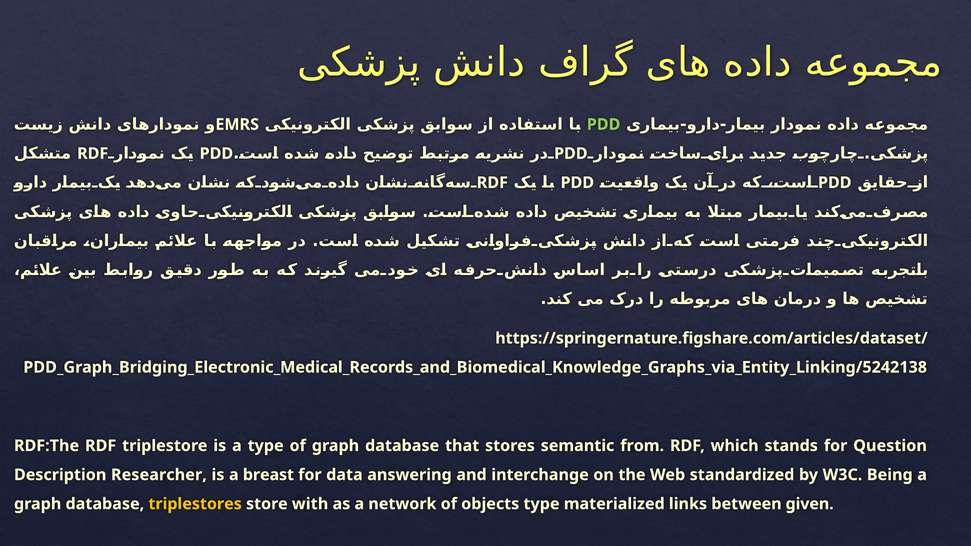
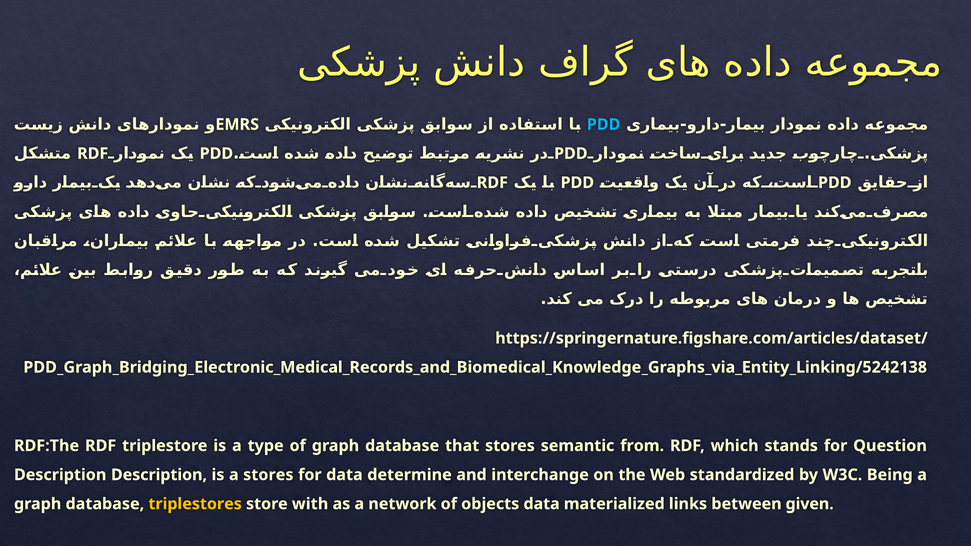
PDD at (604, 124) colour: light green -> light blue
Description Researcher: Researcher -> Description
a breast: breast -> stores
answering: answering -> determine
objects type: type -> data
